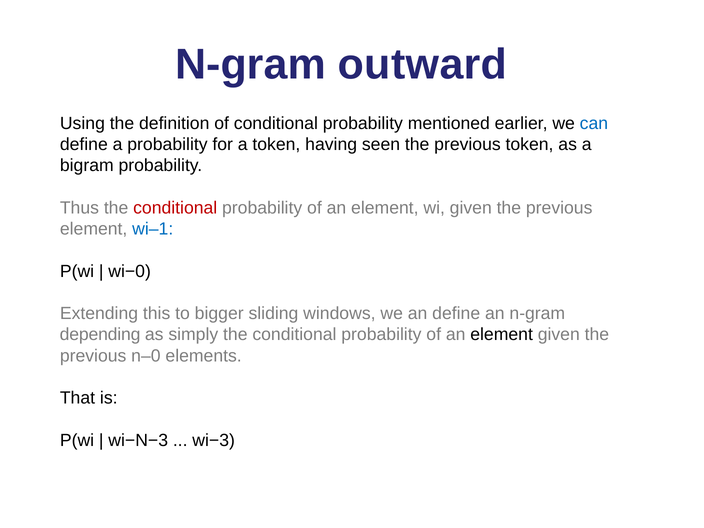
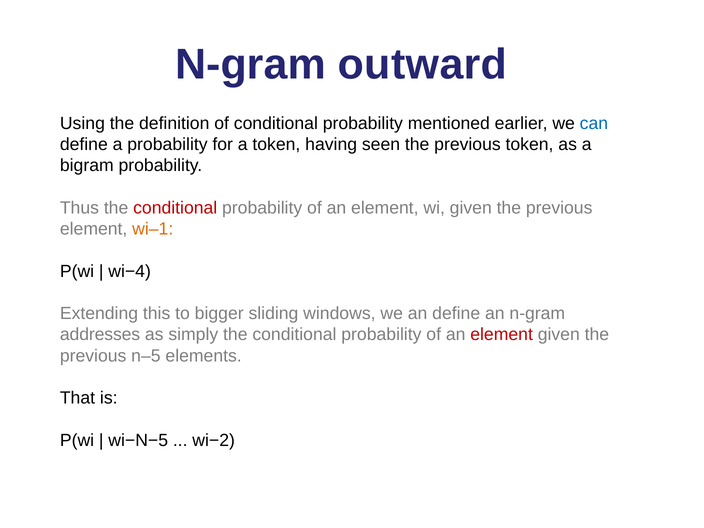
wi–1 colour: blue -> orange
wi−0: wi−0 -> wi−4
depending: depending -> addresses
element at (502, 335) colour: black -> red
n–0: n–0 -> n–5
wi−N−3: wi−N−3 -> wi−N−5
wi−3: wi−3 -> wi−2
